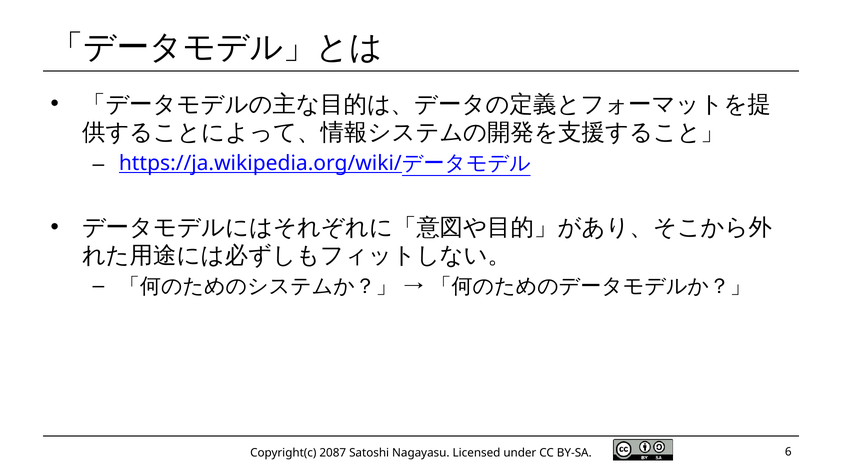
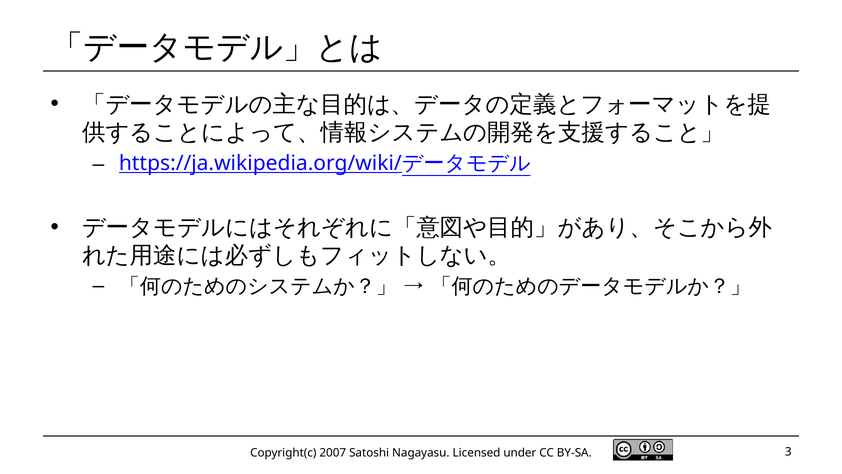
2087: 2087 -> 2007
6: 6 -> 3
